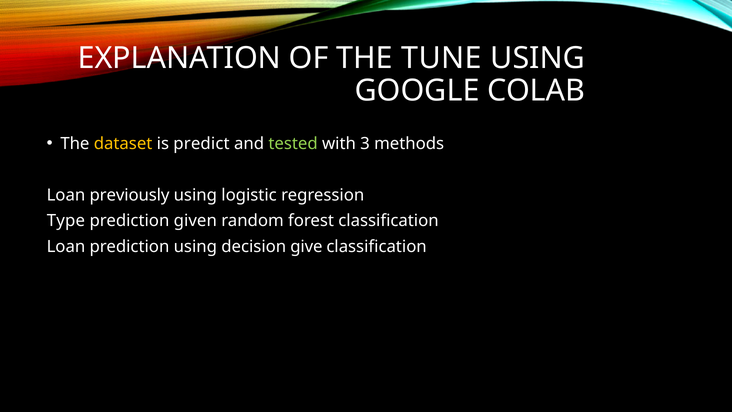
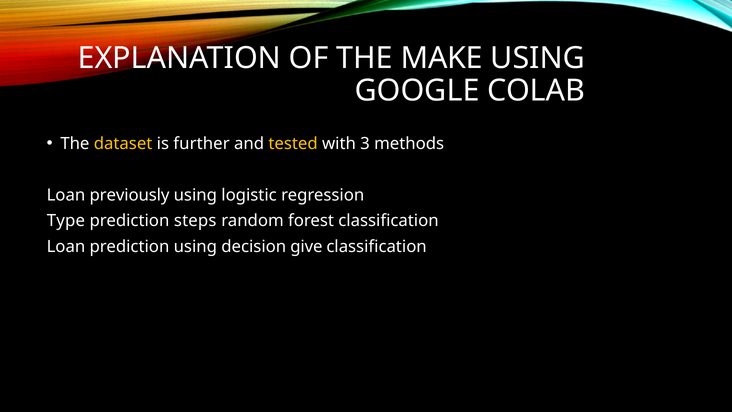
TUNE: TUNE -> MAKE
predict: predict -> further
tested colour: light green -> yellow
given: given -> steps
